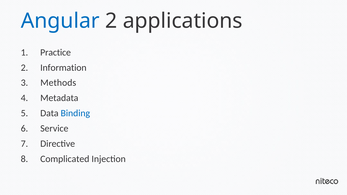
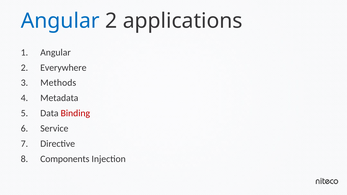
Practice at (56, 52): Practice -> Angular
Information: Information -> Everywhere
Binding colour: blue -> red
Complicated: Complicated -> Components
